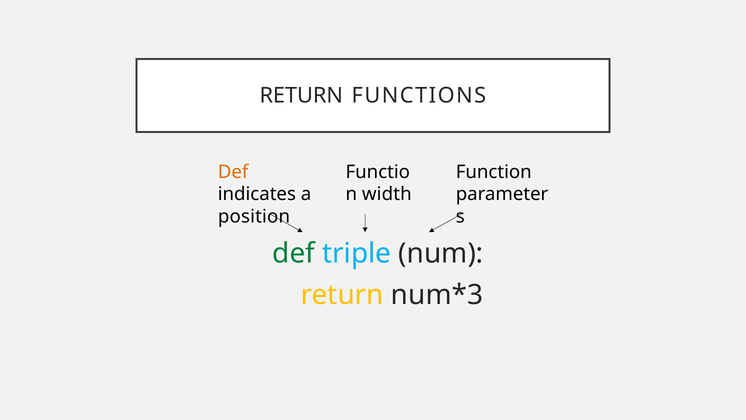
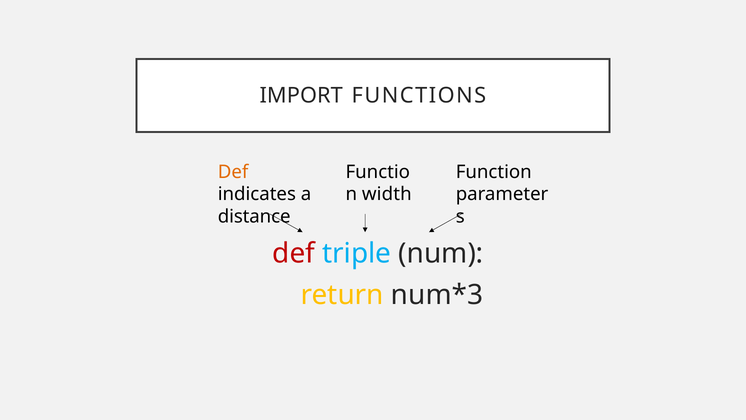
RETURN at (301, 95): RETURN -> IMPORT
position: position -> distance
def at (294, 253) colour: green -> red
